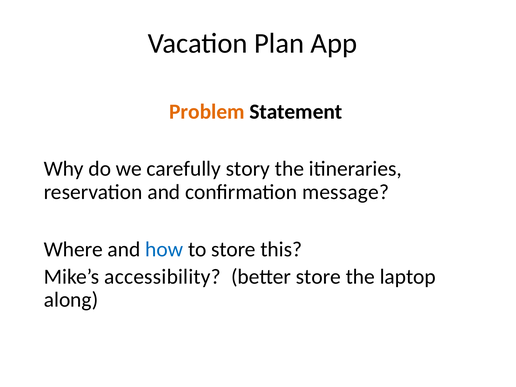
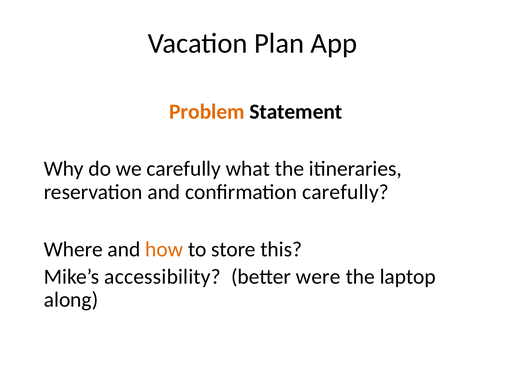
story: story -> what
confirmation message: message -> carefully
how colour: blue -> orange
better store: store -> were
